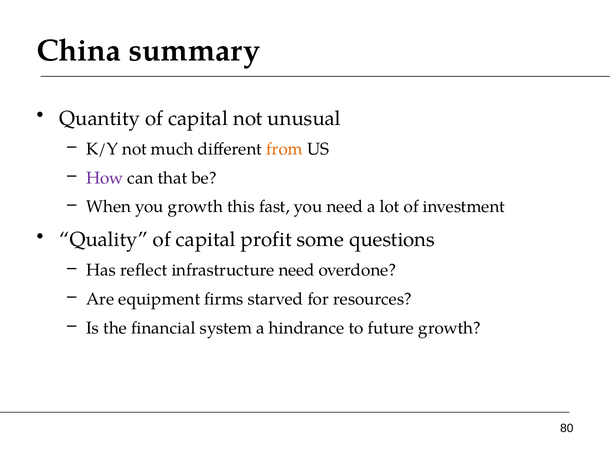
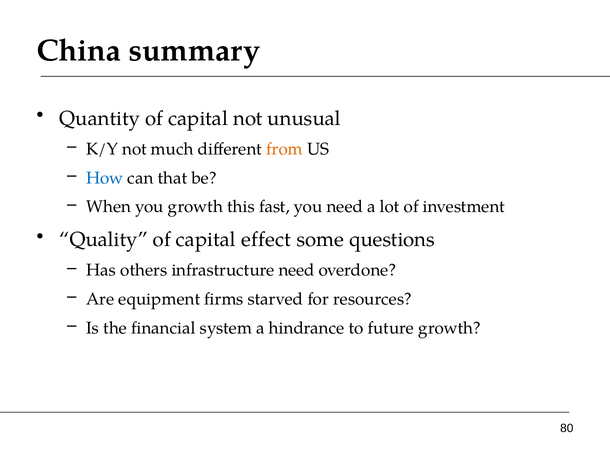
How colour: purple -> blue
profit: profit -> effect
reflect: reflect -> others
